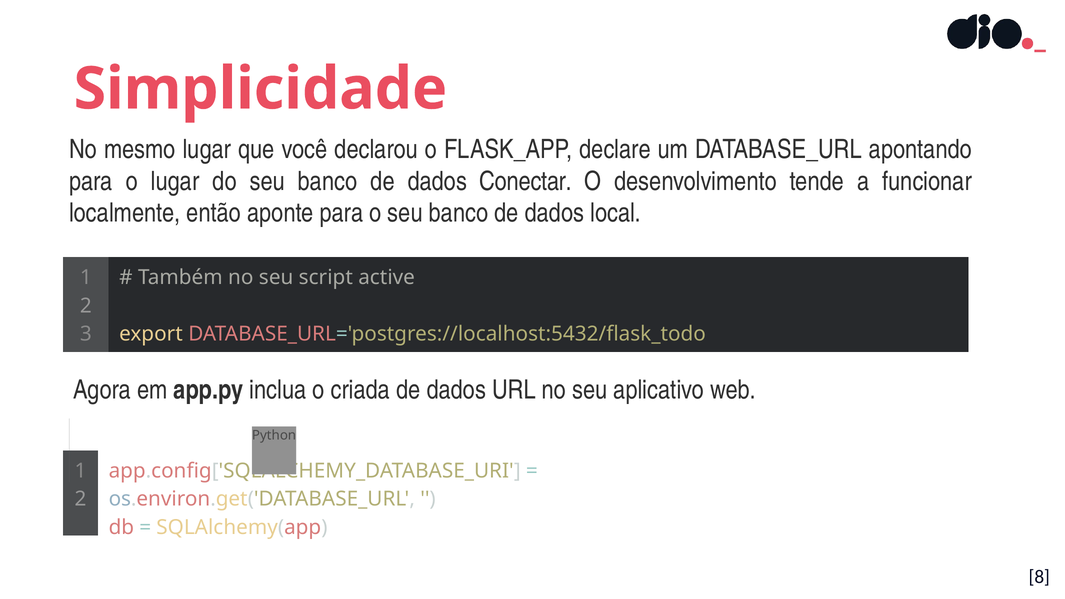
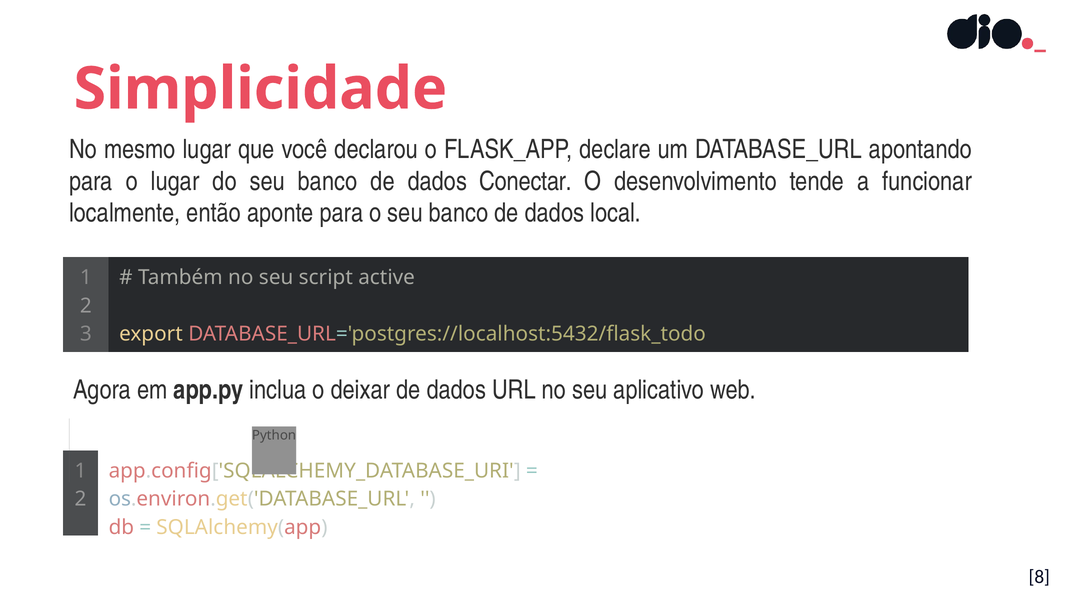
criada: criada -> deixar
